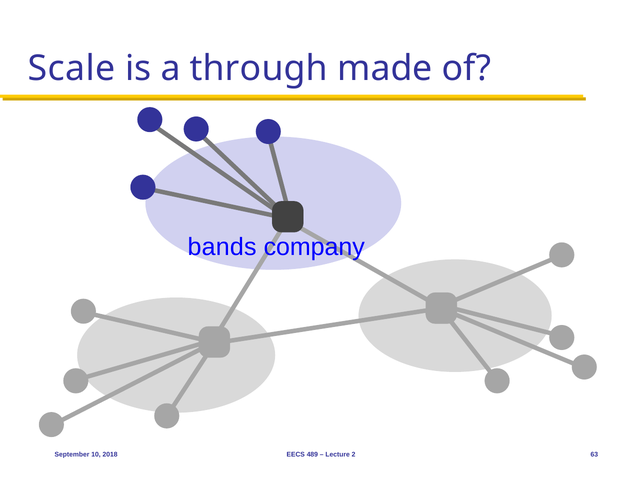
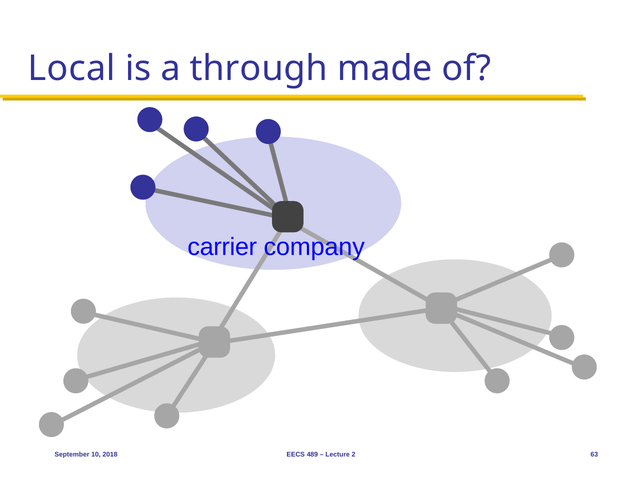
Scale: Scale -> Local
bands: bands -> carrier
